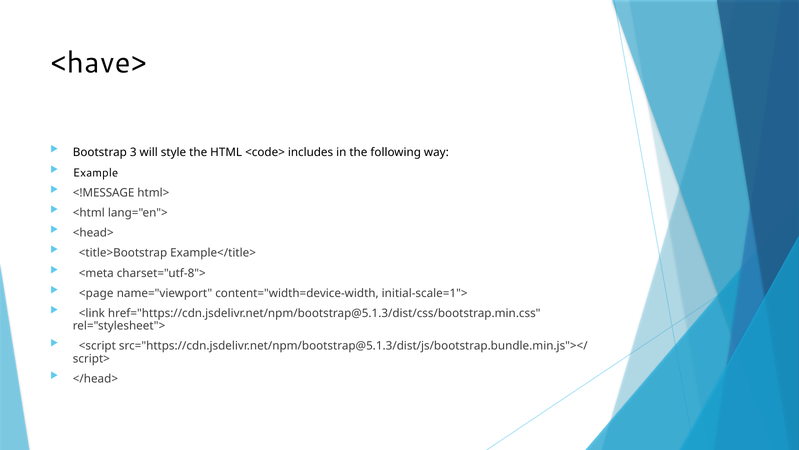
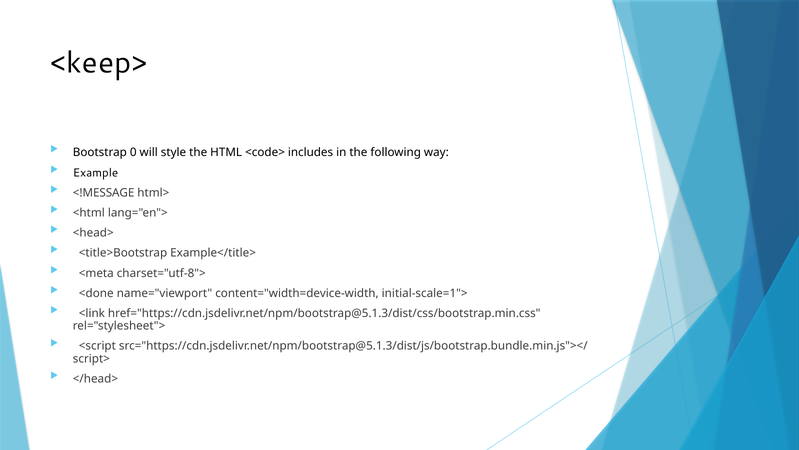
<have>: <have> -> <keep>
3: 3 -> 0
<page: <page -> <done
